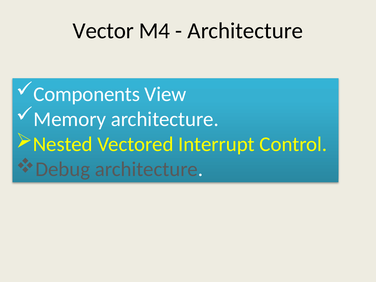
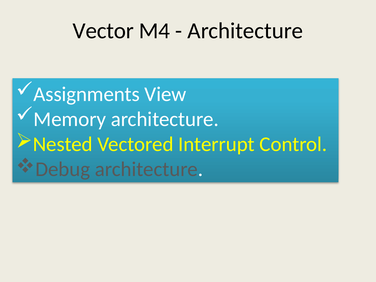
Components: Components -> Assignments
